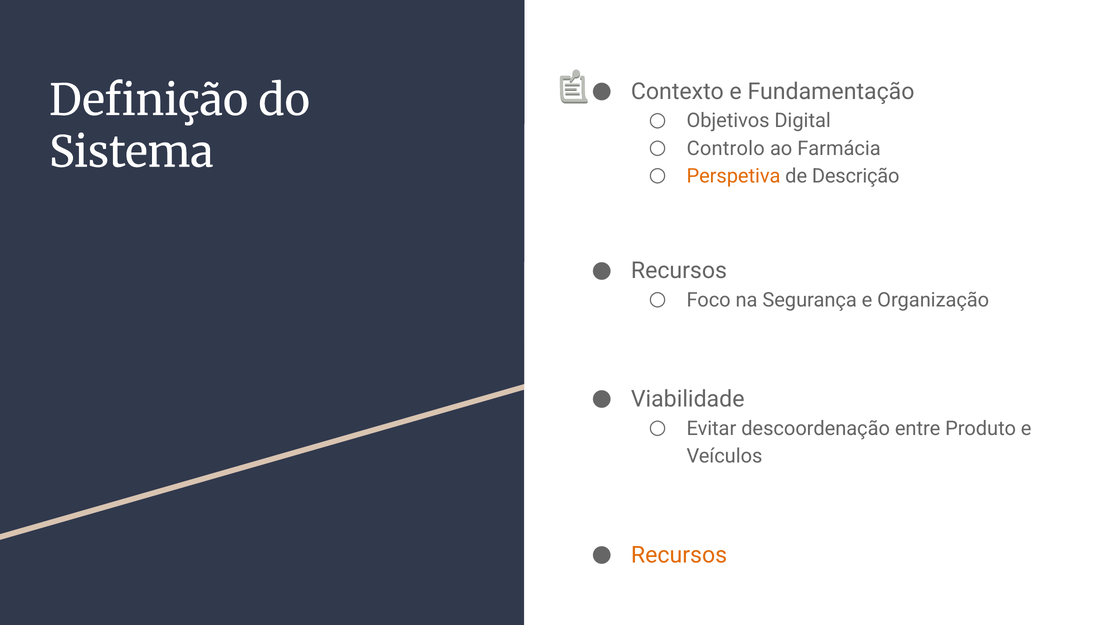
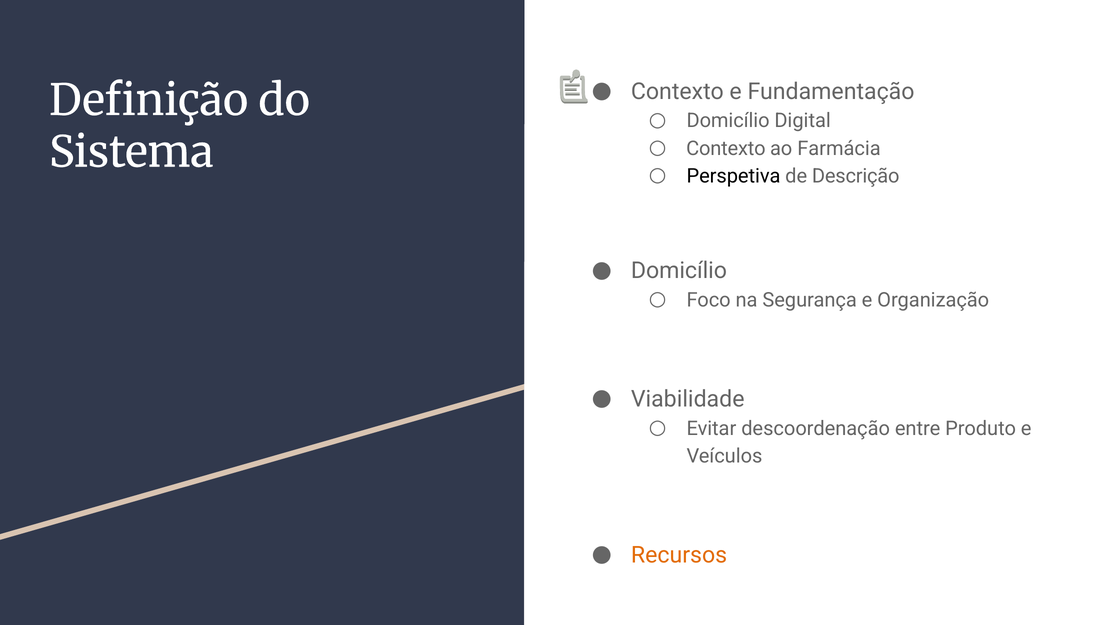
Objetivos at (728, 121): Objetivos -> Domicílio
Controlo at (726, 148): Controlo -> Contexto
Perspetiva colour: orange -> black
Recursos at (679, 271): Recursos -> Domicílio
